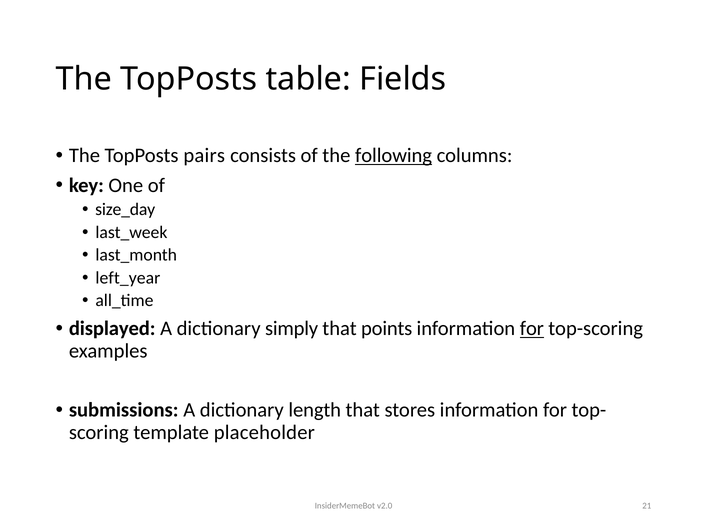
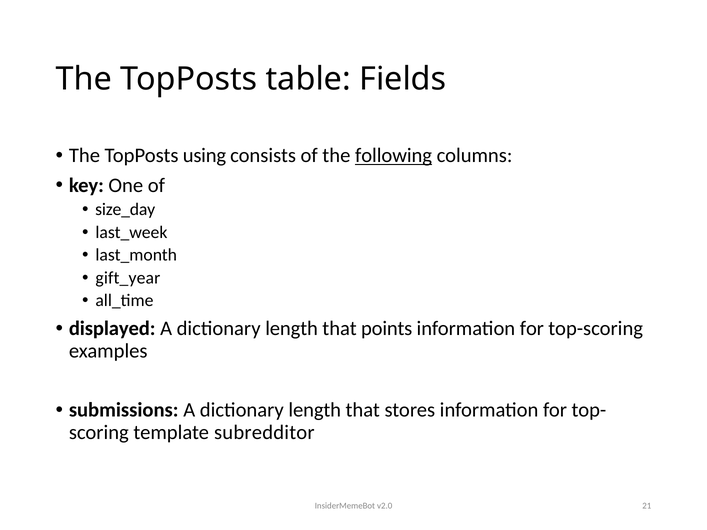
pairs: pairs -> using
left_year: left_year -> gift_year
simply at (292, 329): simply -> length
for at (532, 329) underline: present -> none
placeholder: placeholder -> subredditor
